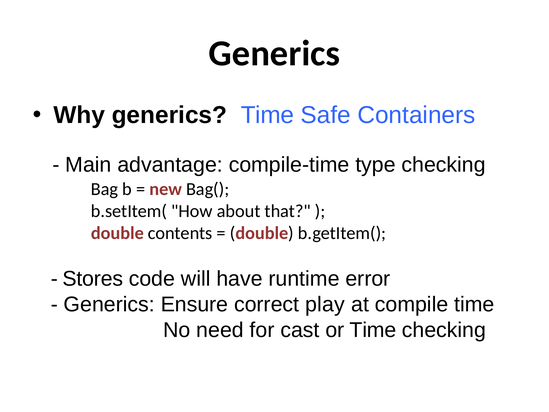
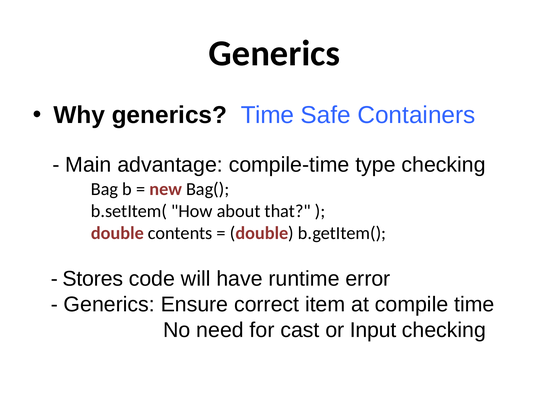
play: play -> item
or Time: Time -> Input
